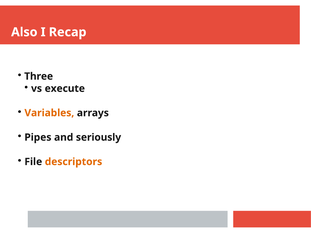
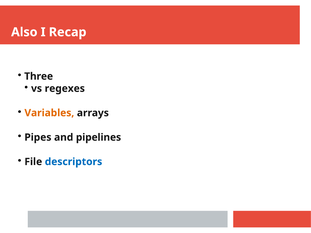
execute: execute -> regexes
seriously: seriously -> pipelines
descriptors colour: orange -> blue
